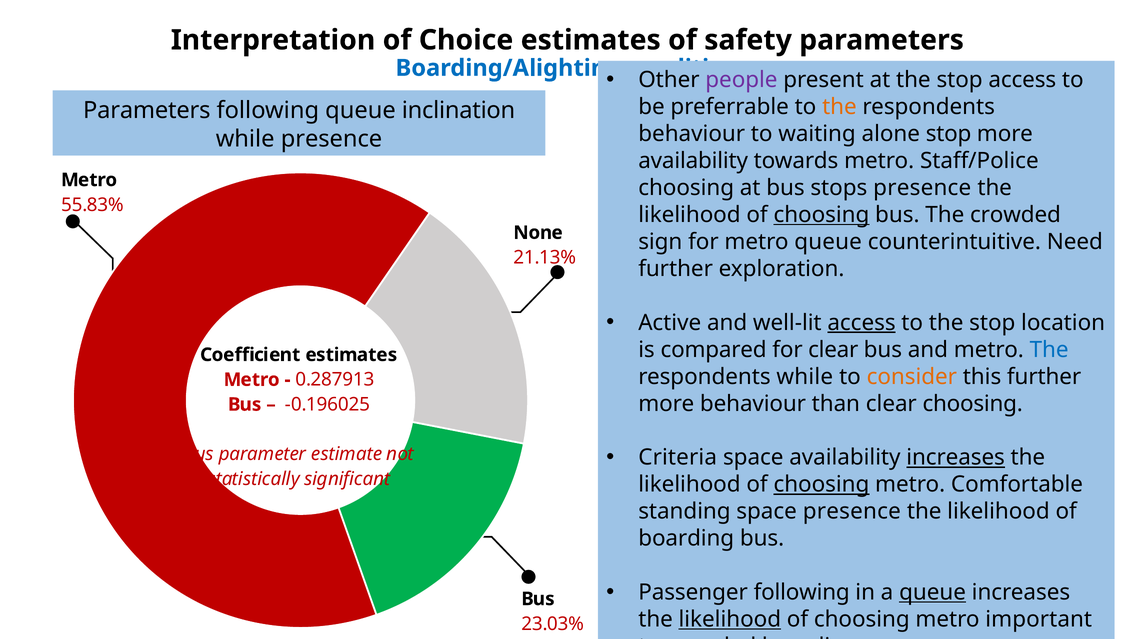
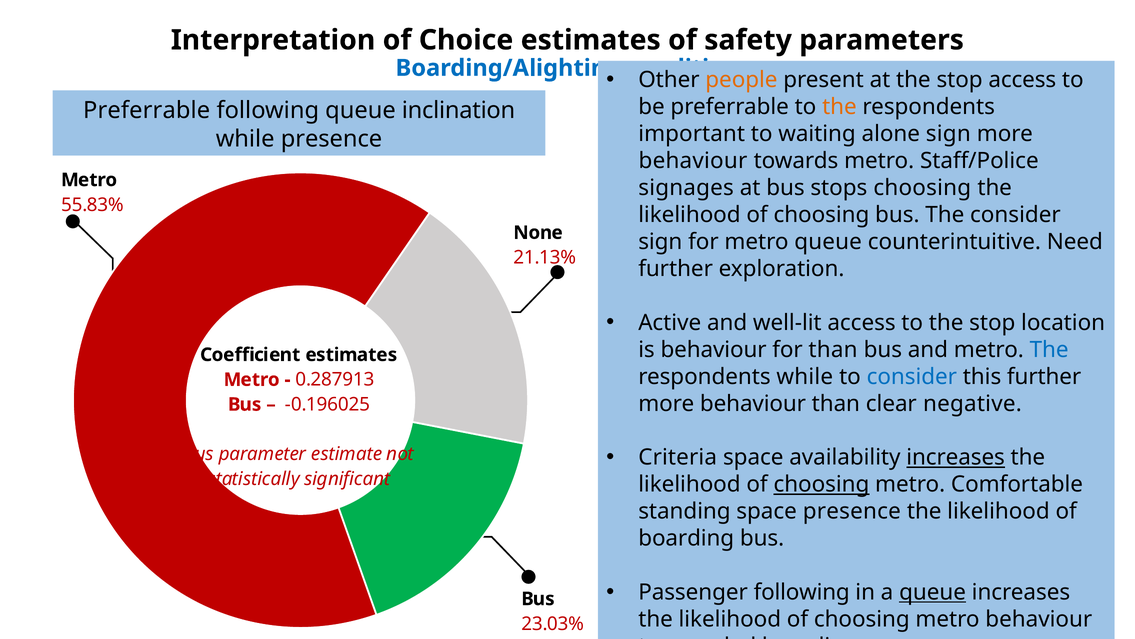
people colour: purple -> orange
Parameters at (147, 110): Parameters -> Preferrable
behaviour at (692, 134): behaviour -> important
alone stop: stop -> sign
availability at (693, 161): availability -> behaviour
choosing at (686, 188): choosing -> signages
stops presence: presence -> choosing
choosing at (821, 215) underline: present -> none
The crowded: crowded -> consider
access at (862, 322) underline: present -> none
is compared: compared -> behaviour
for clear: clear -> than
consider at (912, 376) colour: orange -> blue
clear choosing: choosing -> negative
likelihood at (730, 619) underline: present -> none
metro important: important -> behaviour
